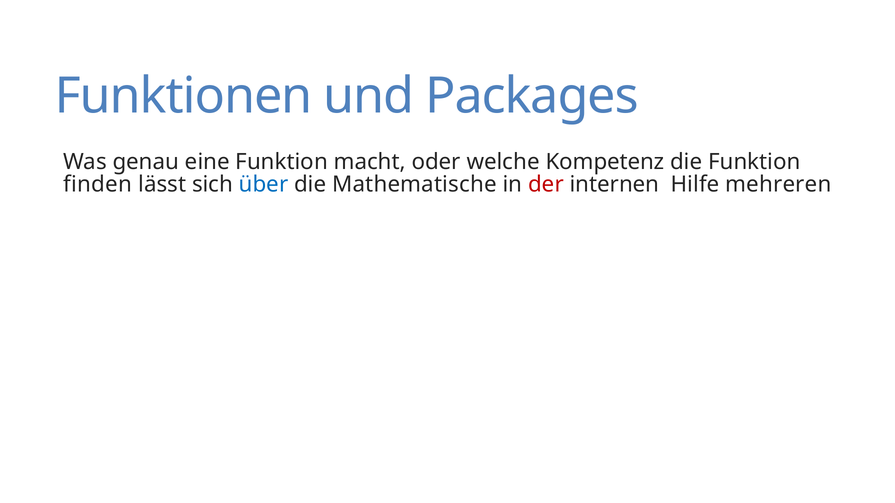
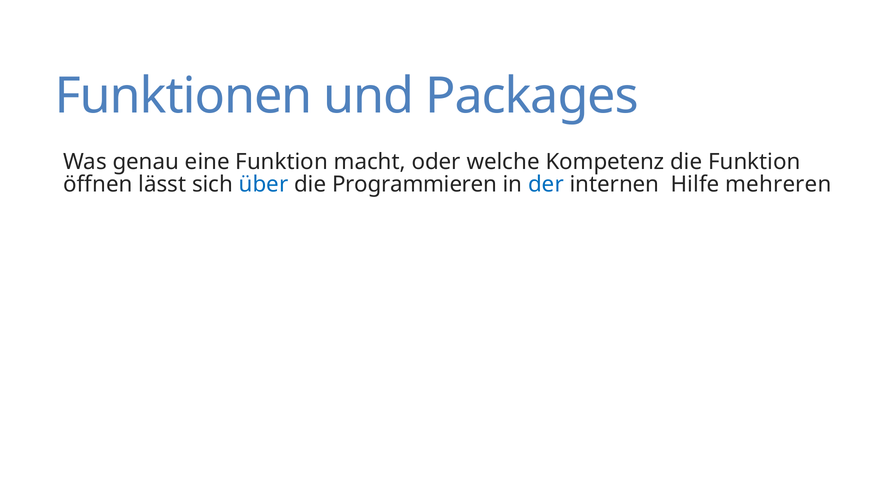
finden: finden -> öffnen
Mathematische: Mathematische -> Programmieren
der colour: red -> blue
